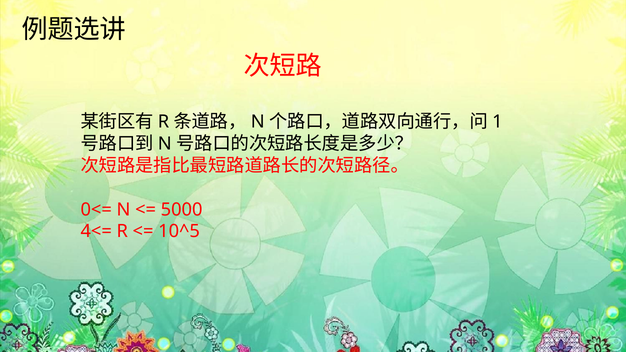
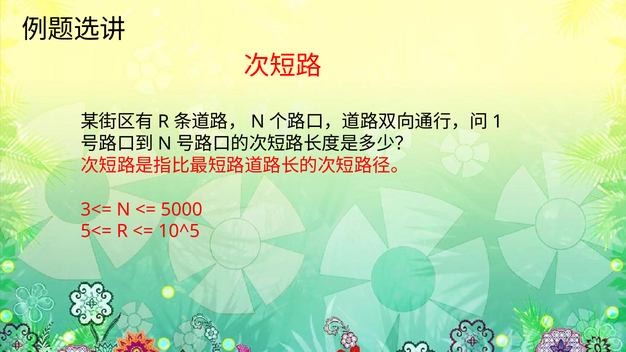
0<=: 0<= -> 3<=
4<=: 4<= -> 5<=
